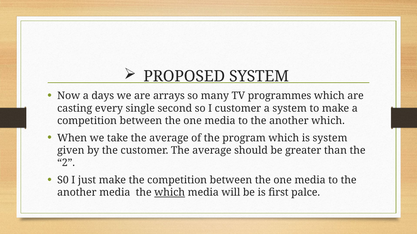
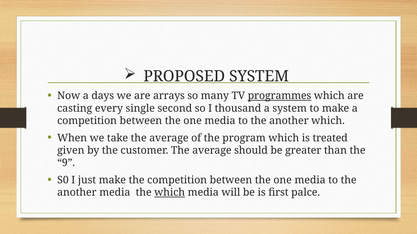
programmes underline: none -> present
I customer: customer -> thousand
is system: system -> treated
2: 2 -> 9
